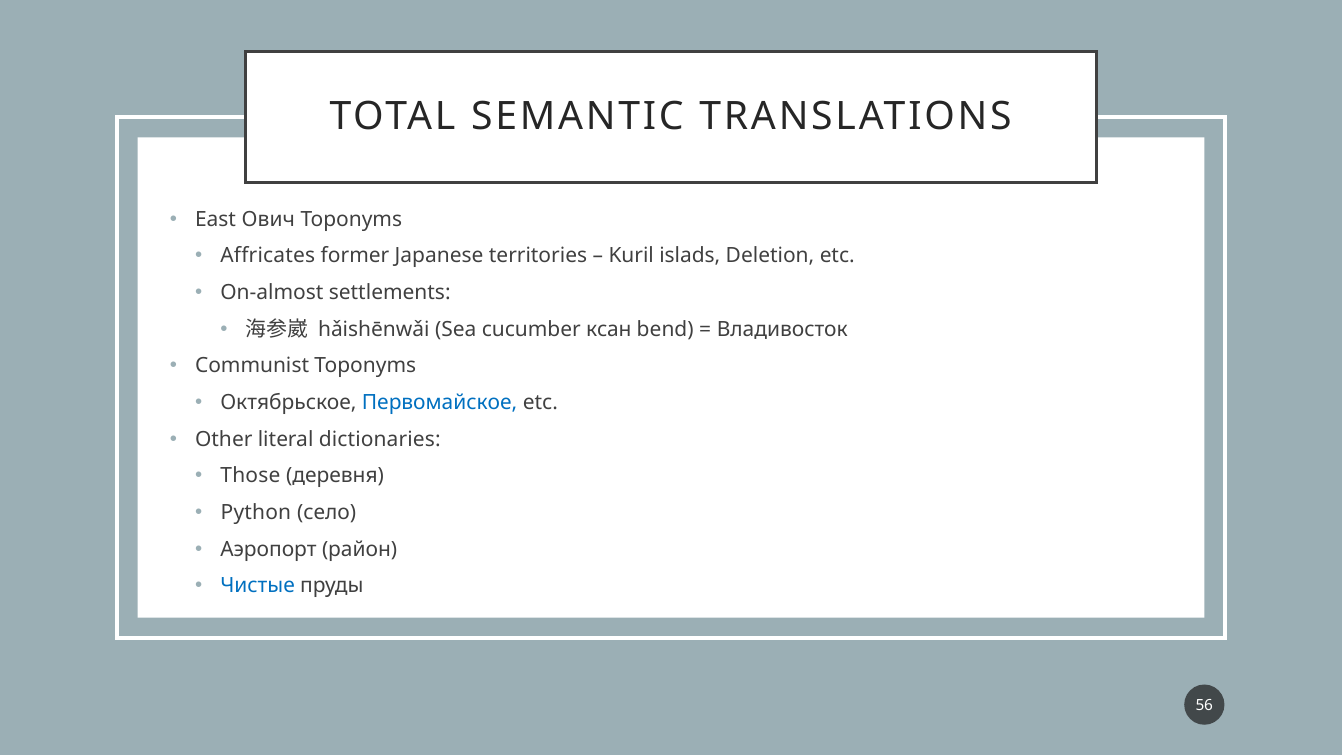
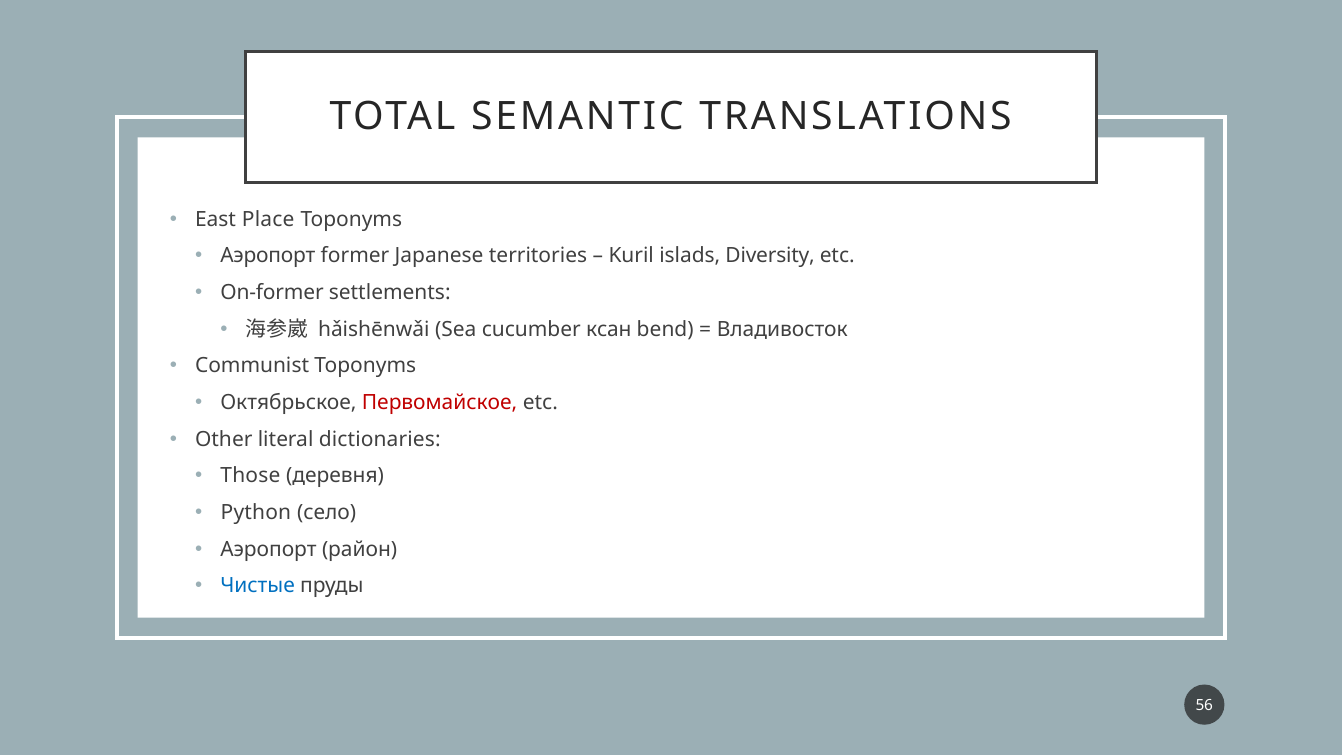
Ович: Ович -> Place
Affricates at (268, 256): Affricates -> Аэропорт
Deletion: Deletion -> Diversity
On-almost: On-almost -> On-former
Первомайское colour: blue -> red
